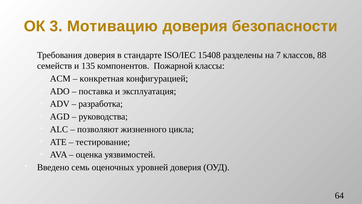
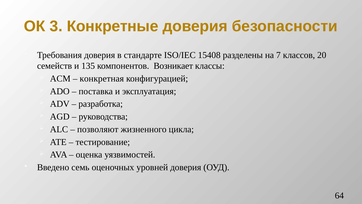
Мотивацию: Мотивацию -> Конкретные
88: 88 -> 20
Пожарной: Пожарной -> Возникает
